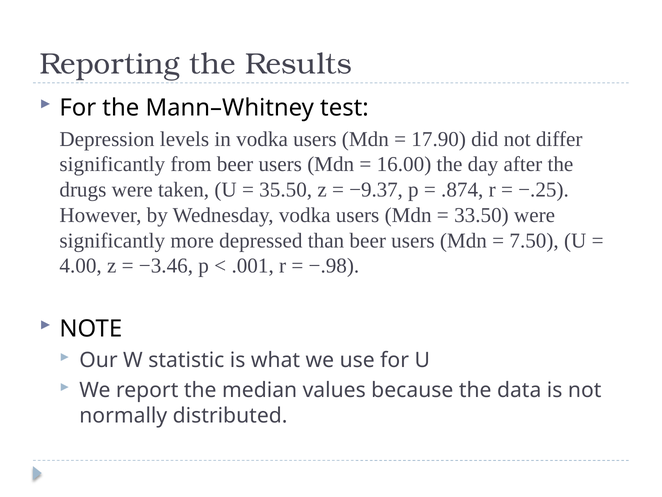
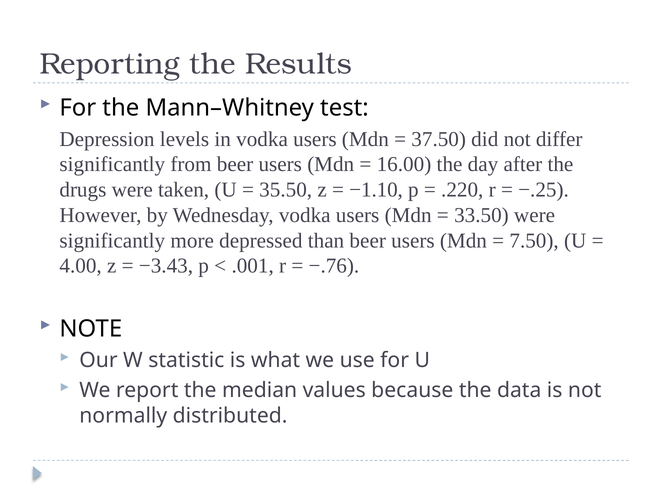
17.90: 17.90 -> 37.50
−9.37: −9.37 -> −1.10
.874: .874 -> .220
−3.46: −3.46 -> −3.43
−.98: −.98 -> −.76
